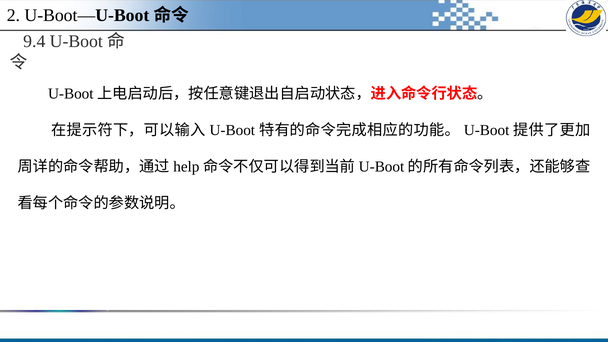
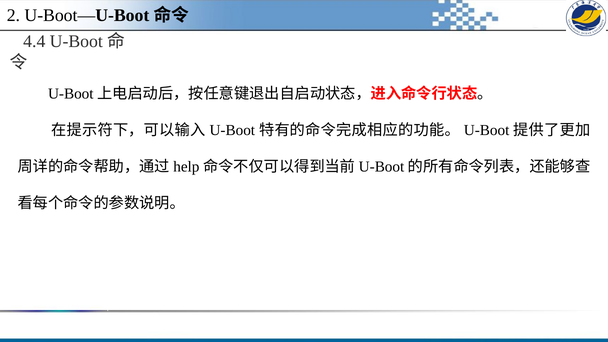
9.4: 9.4 -> 4.4
